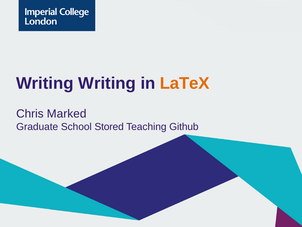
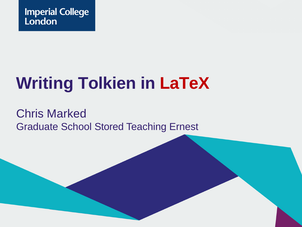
Writing Writing: Writing -> Tolkien
LaTeX colour: orange -> red
Github: Github -> Ernest
